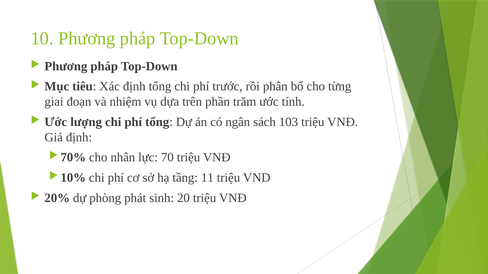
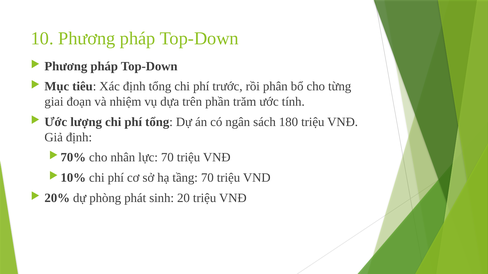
103: 103 -> 180
tầng 11: 11 -> 70
